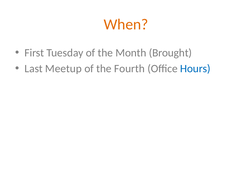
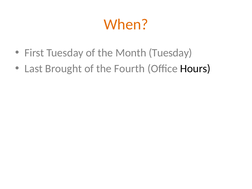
Month Brought: Brought -> Tuesday
Meetup: Meetup -> Brought
Hours colour: blue -> black
